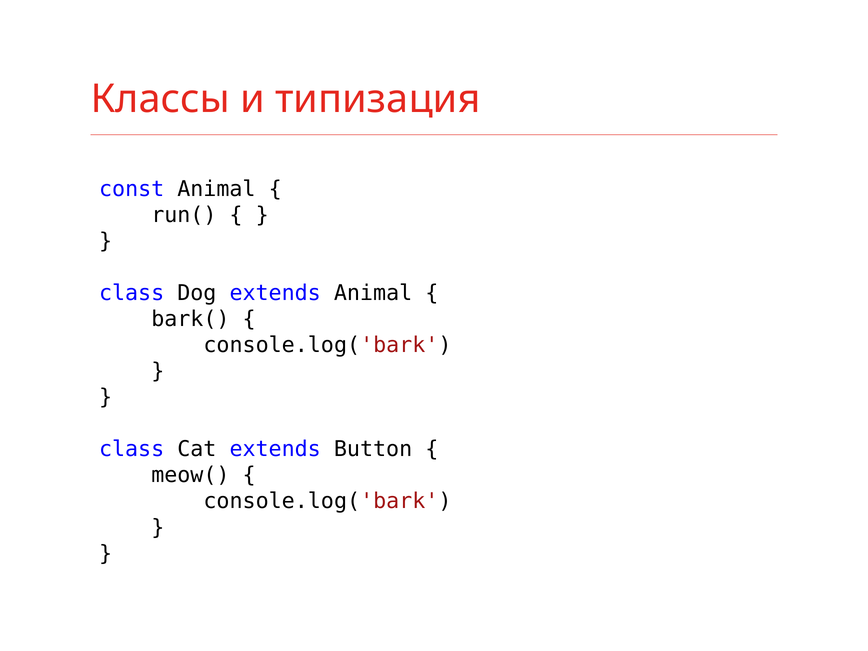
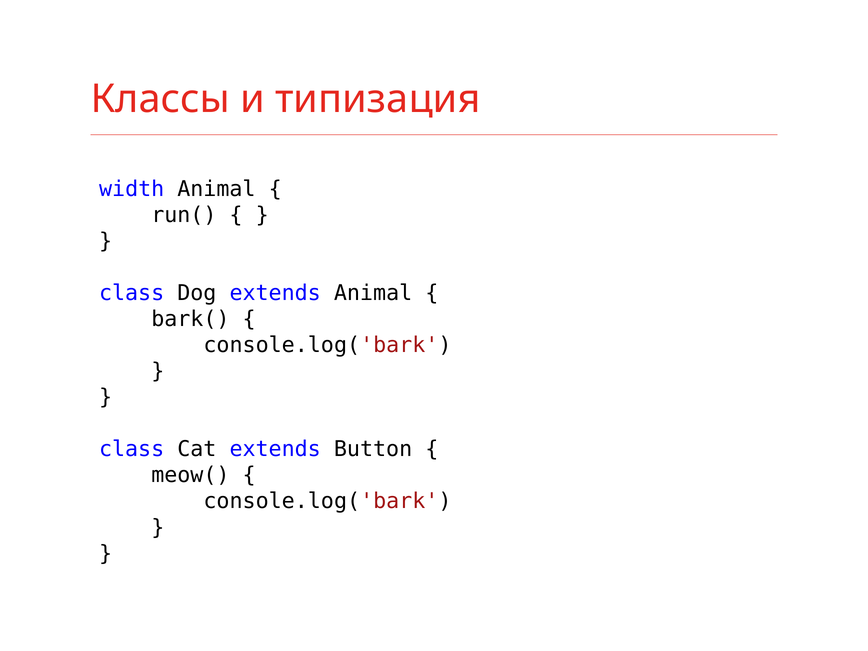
const: const -> width
